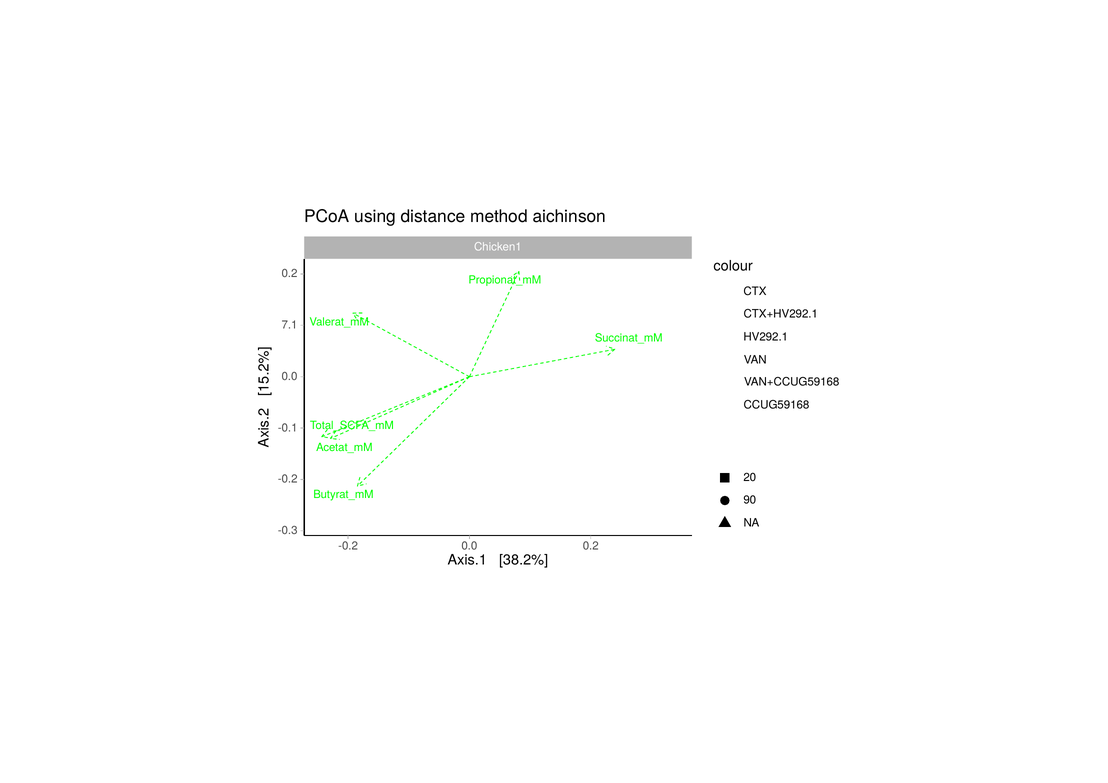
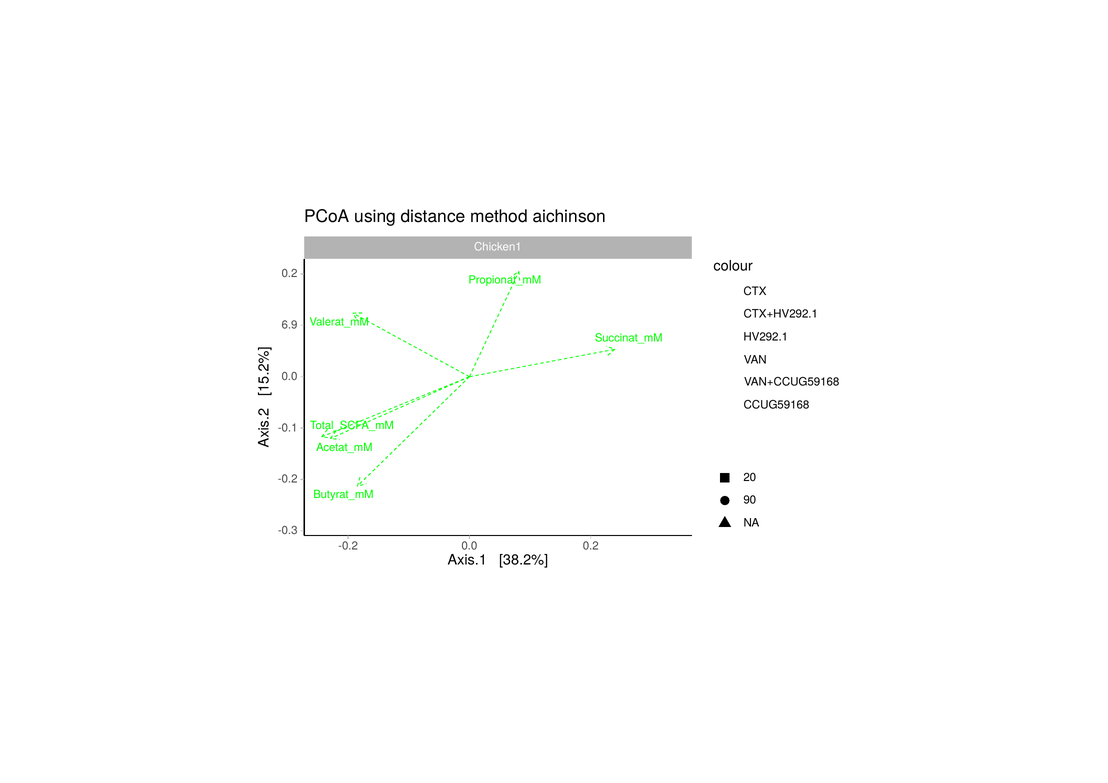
7.1: 7.1 -> 6.9
